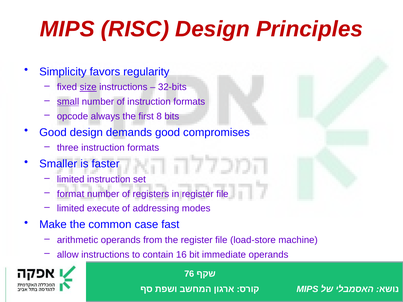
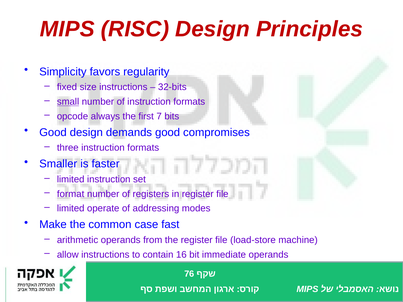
size underline: present -> none
8: 8 -> 7
execute: execute -> operate
